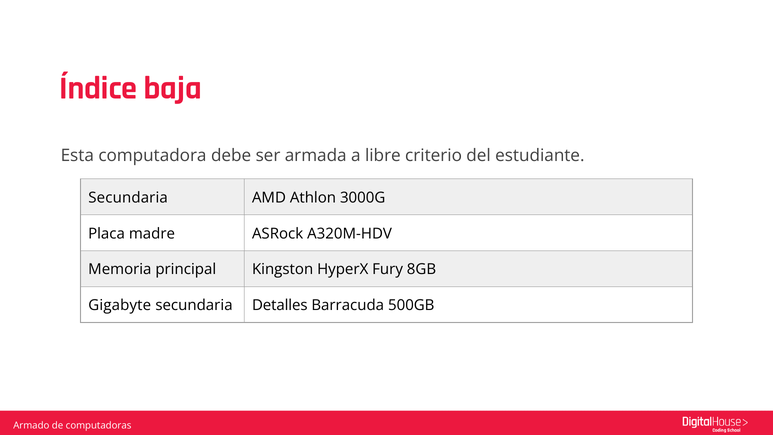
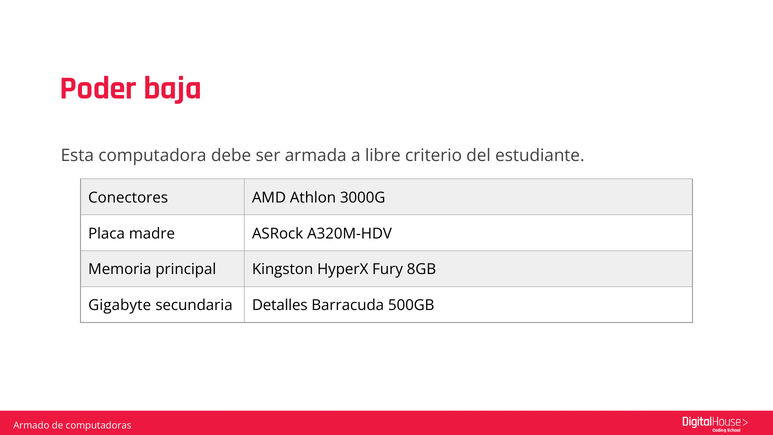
Índice: Índice -> Poder
Secundaria at (128, 198): Secundaria -> Conectores
